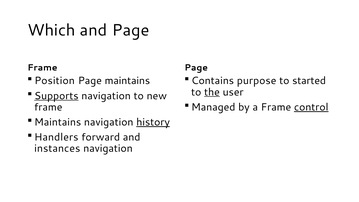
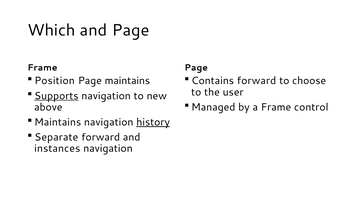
Contains purpose: purpose -> forward
started: started -> choose
the underline: present -> none
control underline: present -> none
frame at (48, 107): frame -> above
Handlers: Handlers -> Separate
